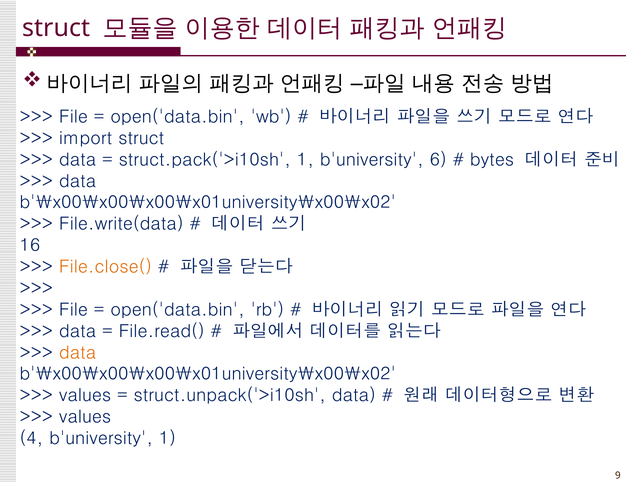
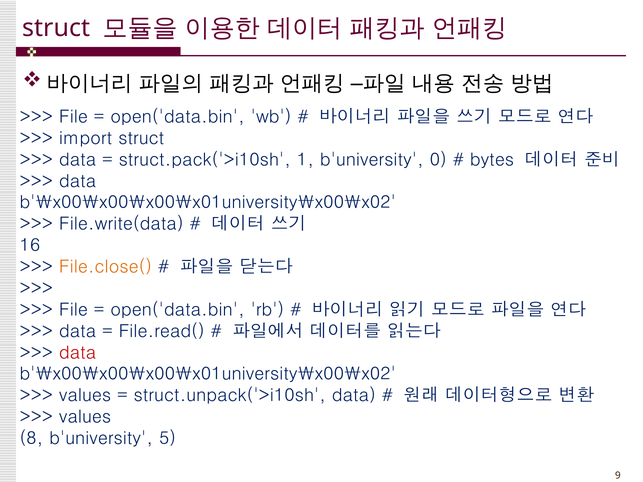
6: 6 -> 0
data at (78, 353) colour: orange -> red
4: 4 -> 8
b'university 1: 1 -> 5
